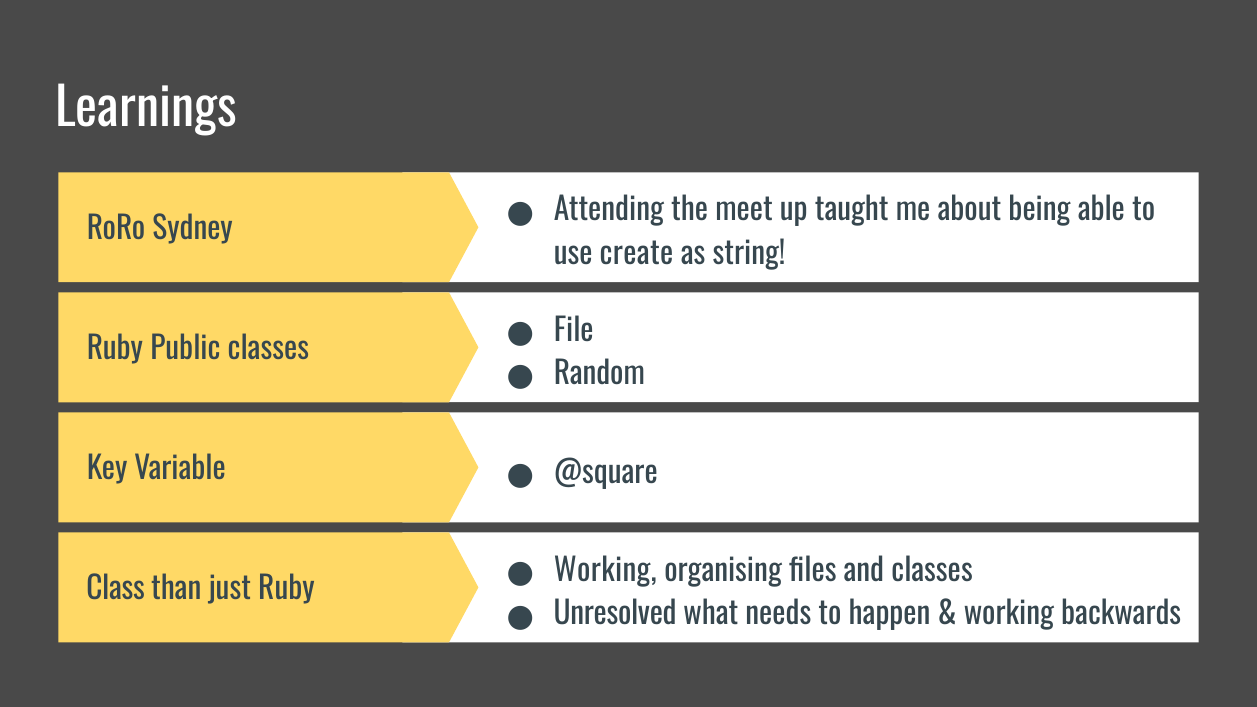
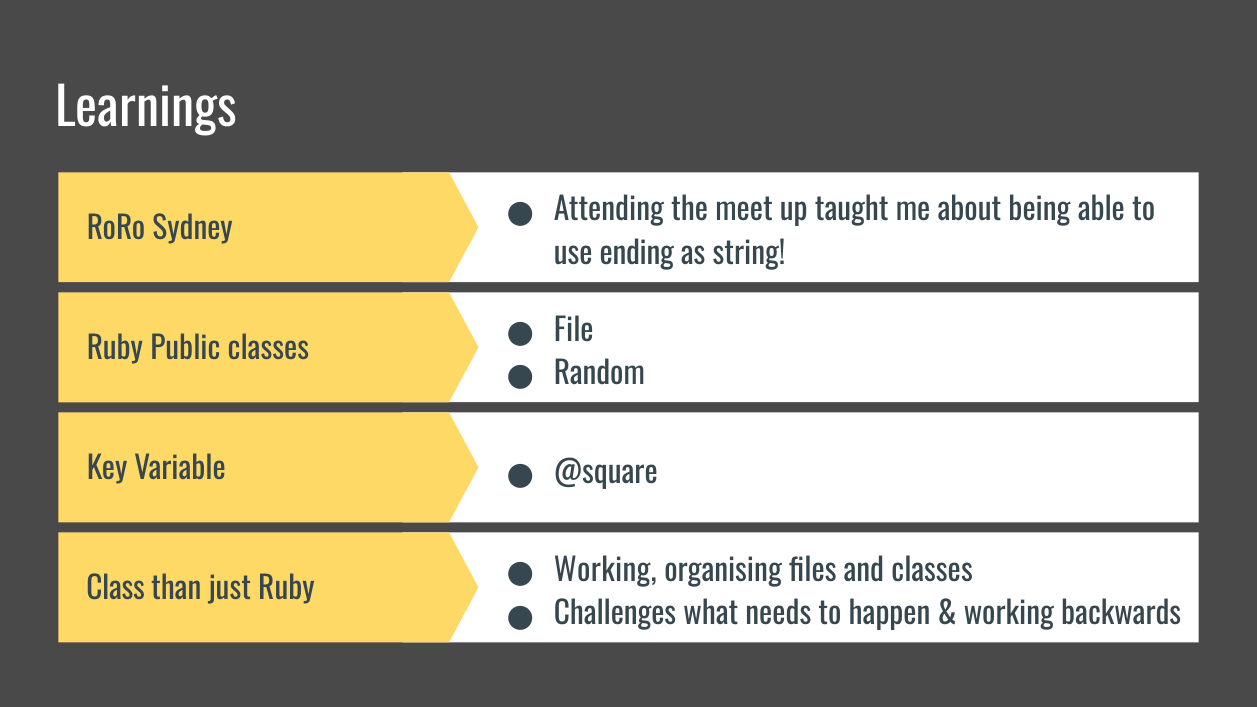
create: create -> ending
Unresolved: Unresolved -> Challenges
